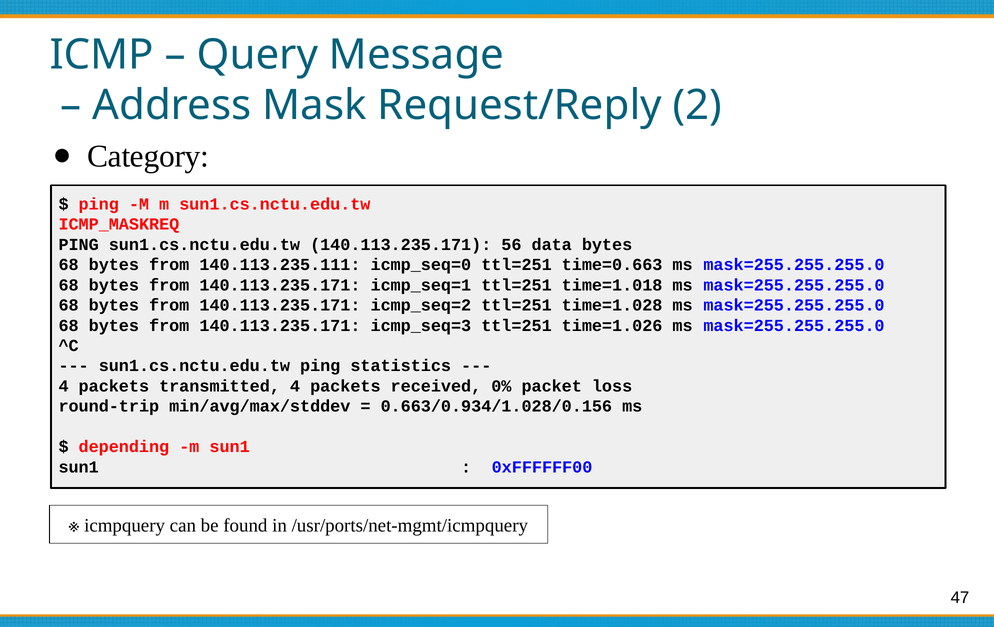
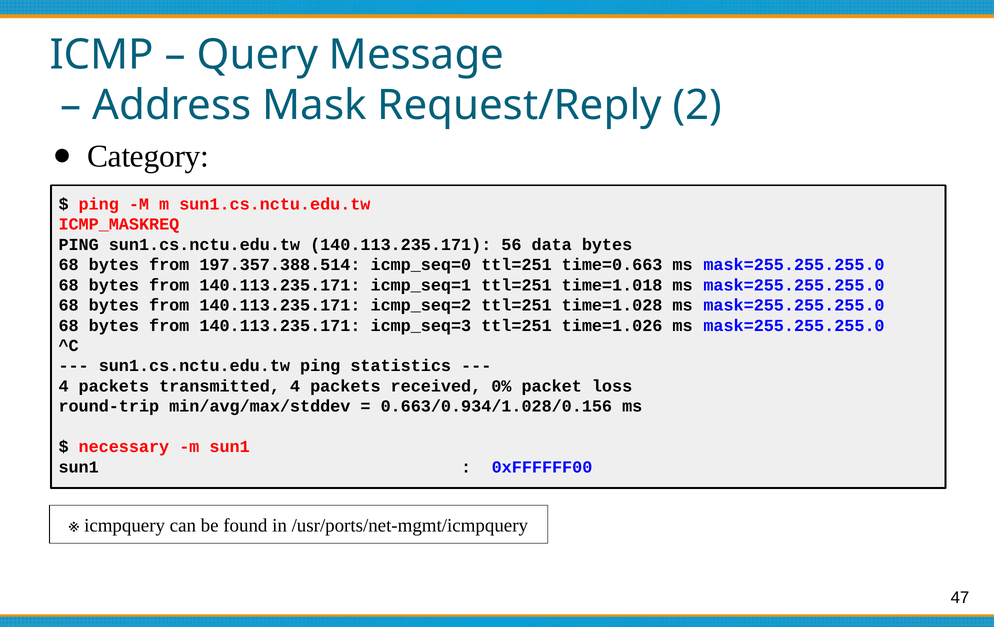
140.113.235.111: 140.113.235.111 -> 197.357.388.514
depending: depending -> necessary
